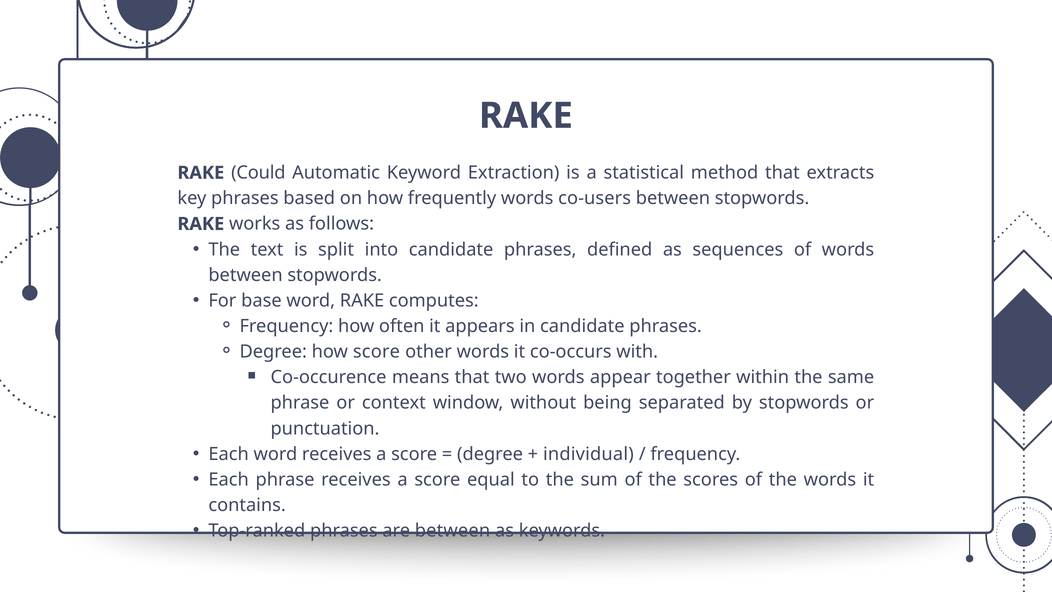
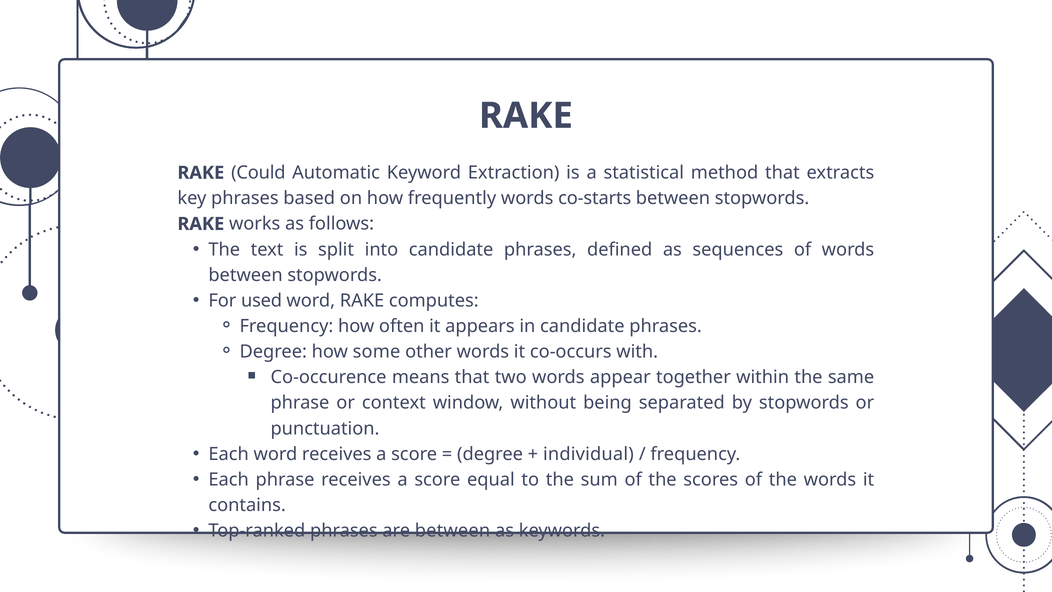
co-users: co-users -> co-starts
base: base -> used
how score: score -> some
